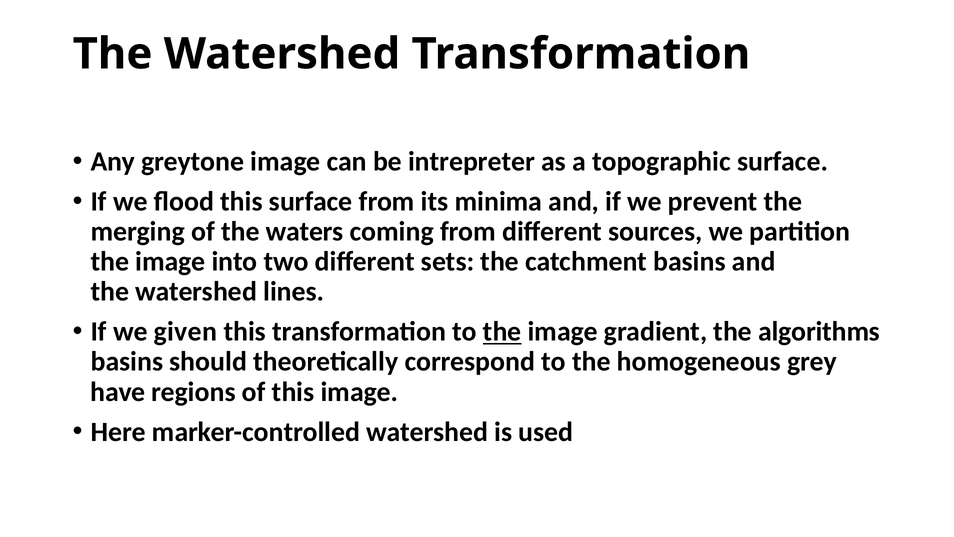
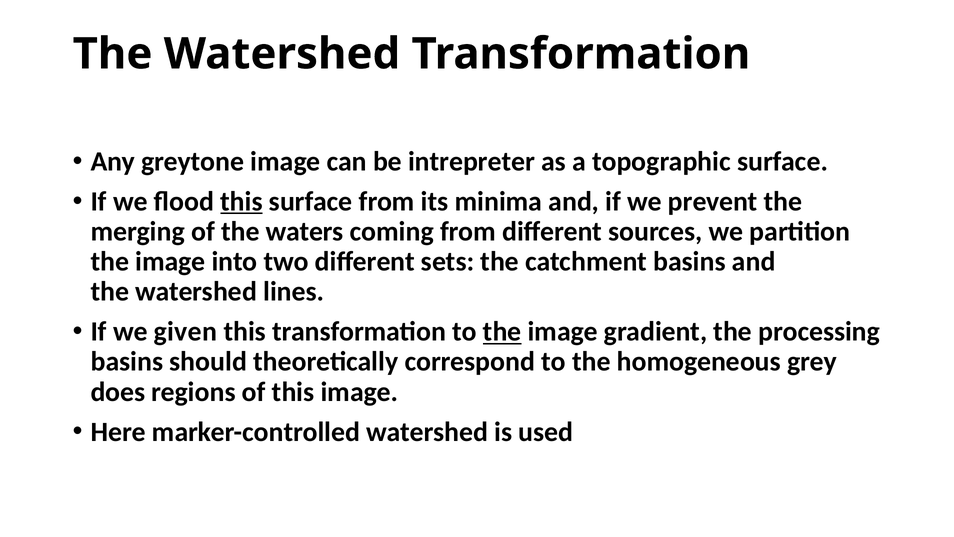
this at (241, 201) underline: none -> present
algorithms: algorithms -> processing
have: have -> does
